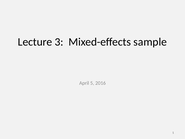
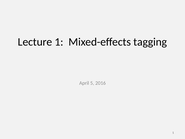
Lecture 3: 3 -> 1
sample: sample -> tagging
